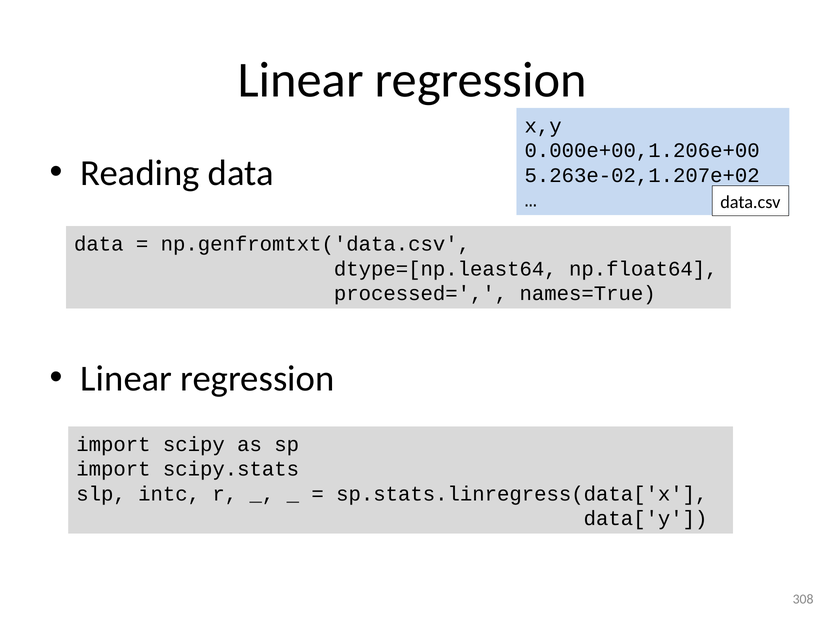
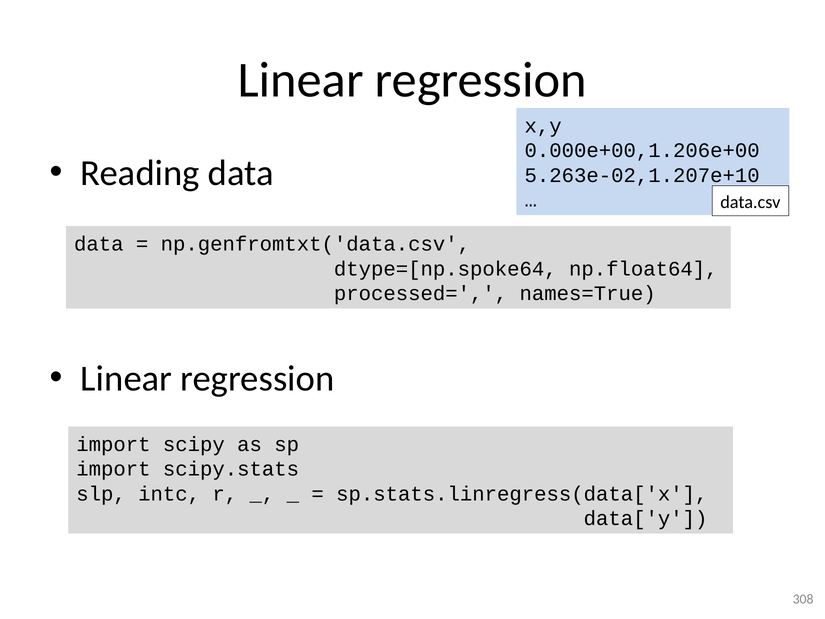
5.263e-02,1.207e+02: 5.263e-02,1.207e+02 -> 5.263e-02,1.207e+10
dtype=[np.least64: dtype=[np.least64 -> dtype=[np.spoke64
